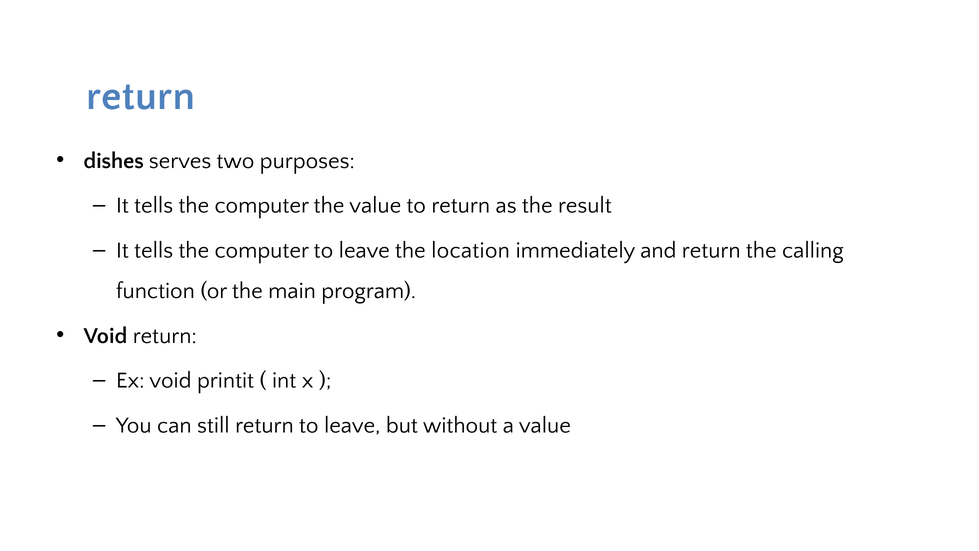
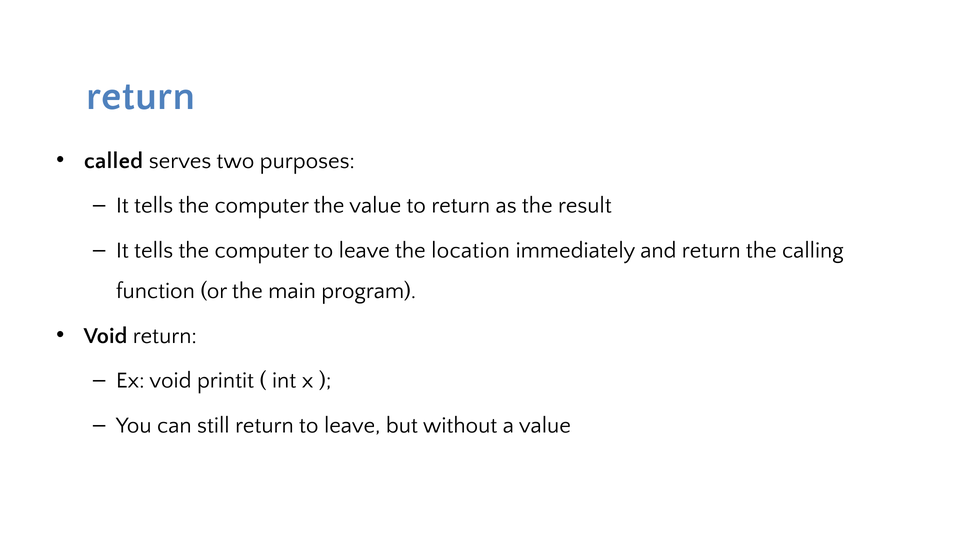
dishes: dishes -> called
